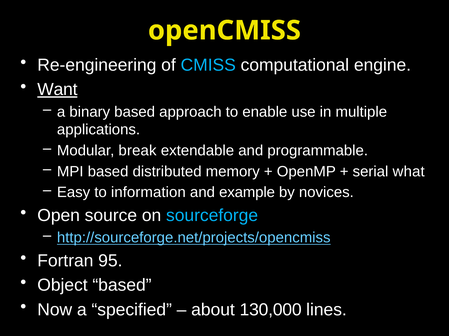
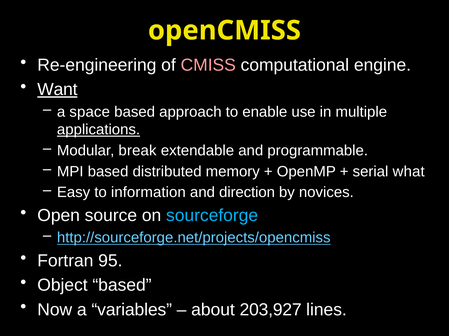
CMISS colour: light blue -> pink
binary: binary -> space
applications underline: none -> present
example: example -> direction
specified: specified -> variables
130,000: 130,000 -> 203,927
